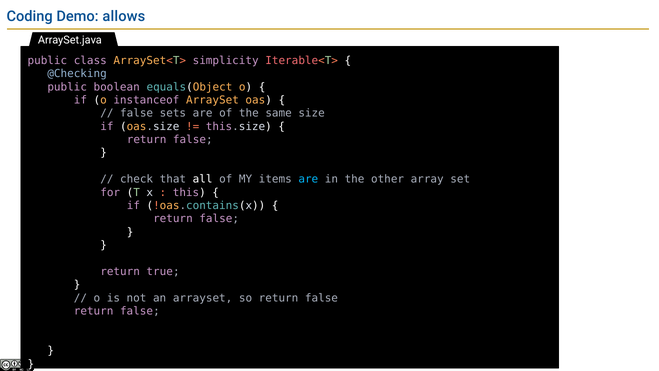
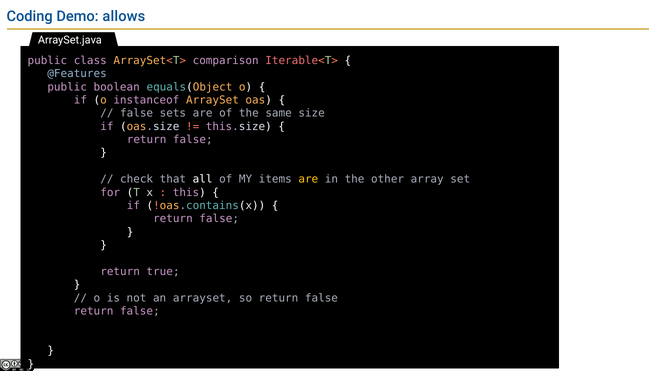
simplicity: simplicity -> comparison
@Checking: @Checking -> @Features
are at (308, 179) colour: light blue -> yellow
